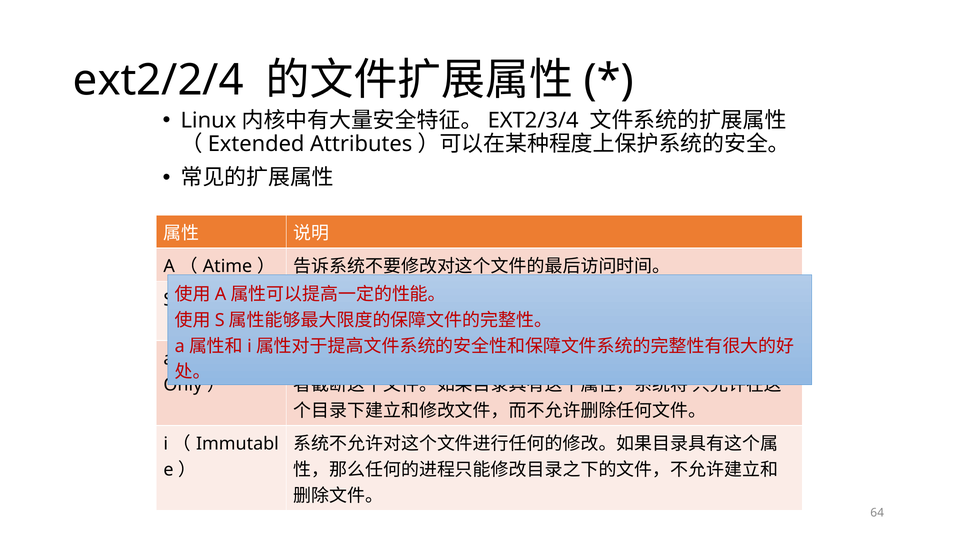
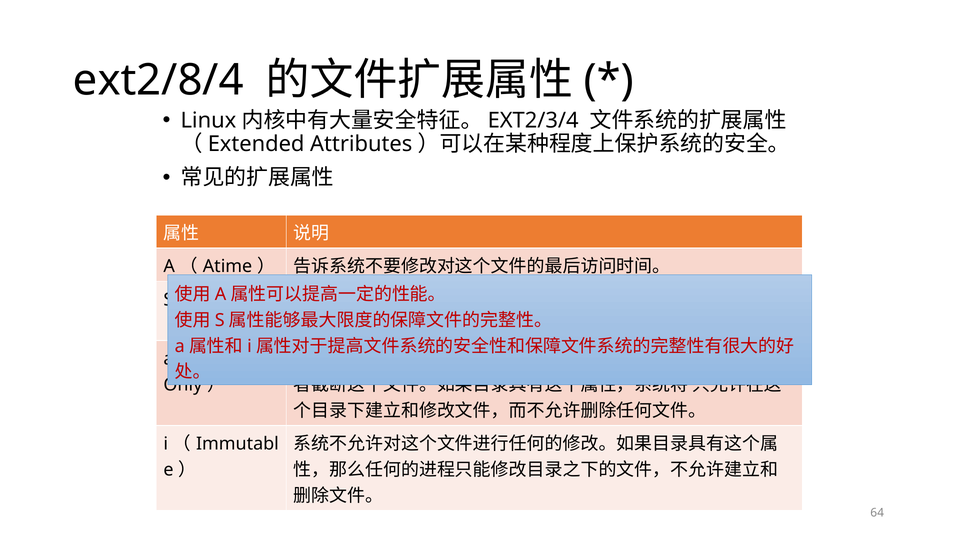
ext2/2/4: ext2/2/4 -> ext2/8/4
